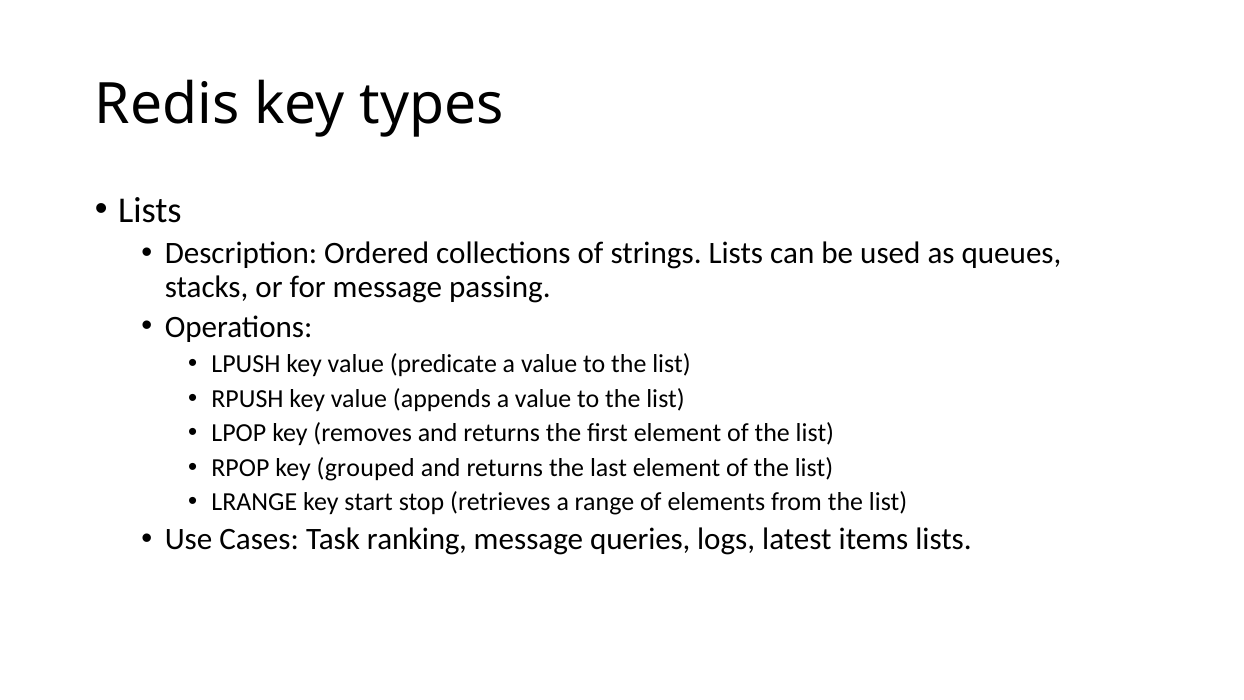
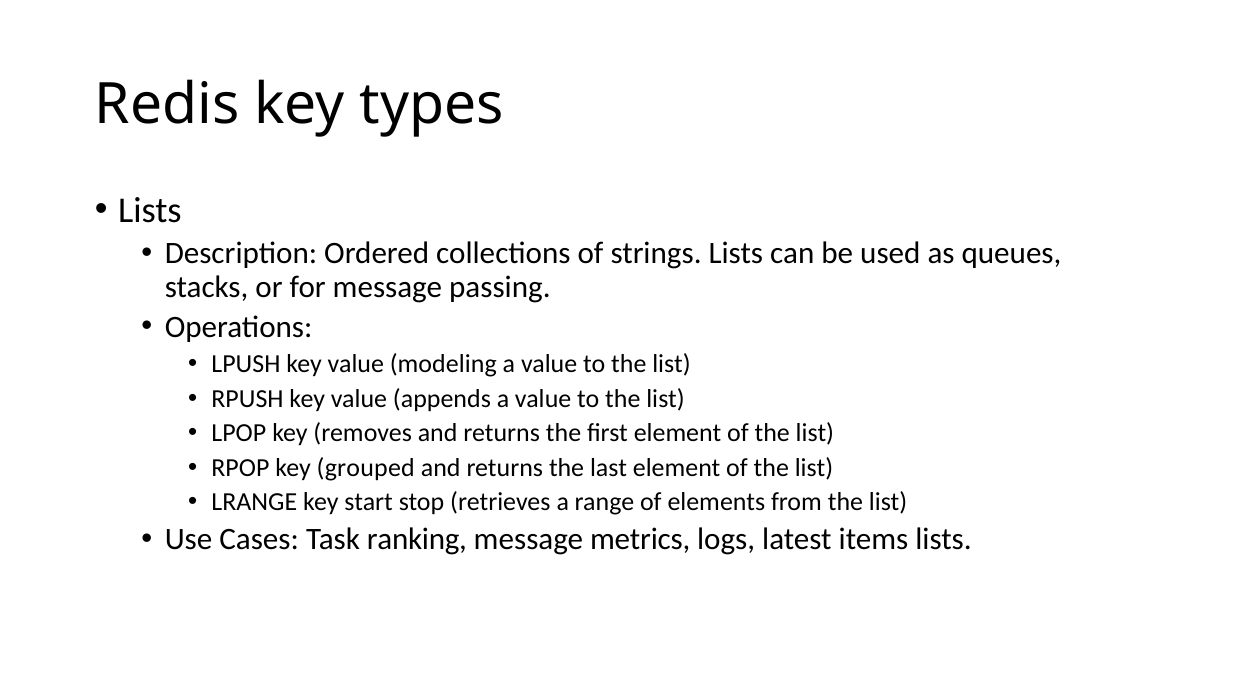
predicate: predicate -> modeling
queries: queries -> metrics
